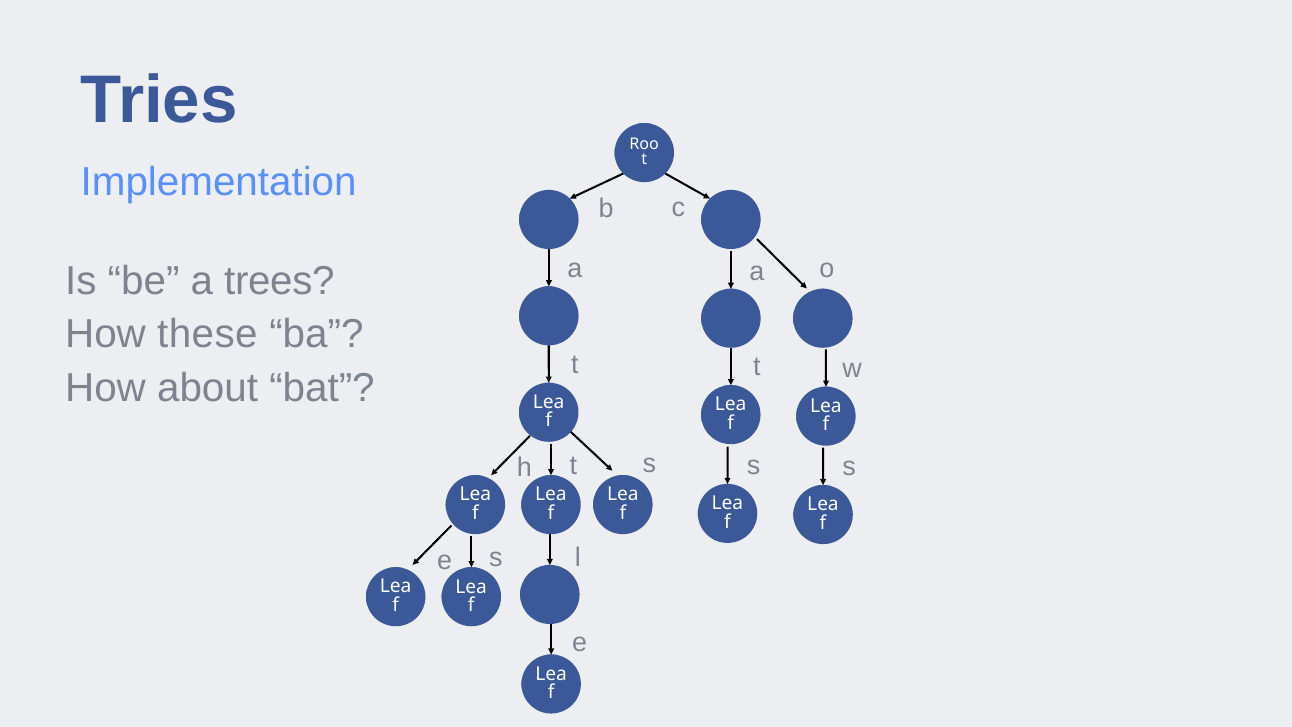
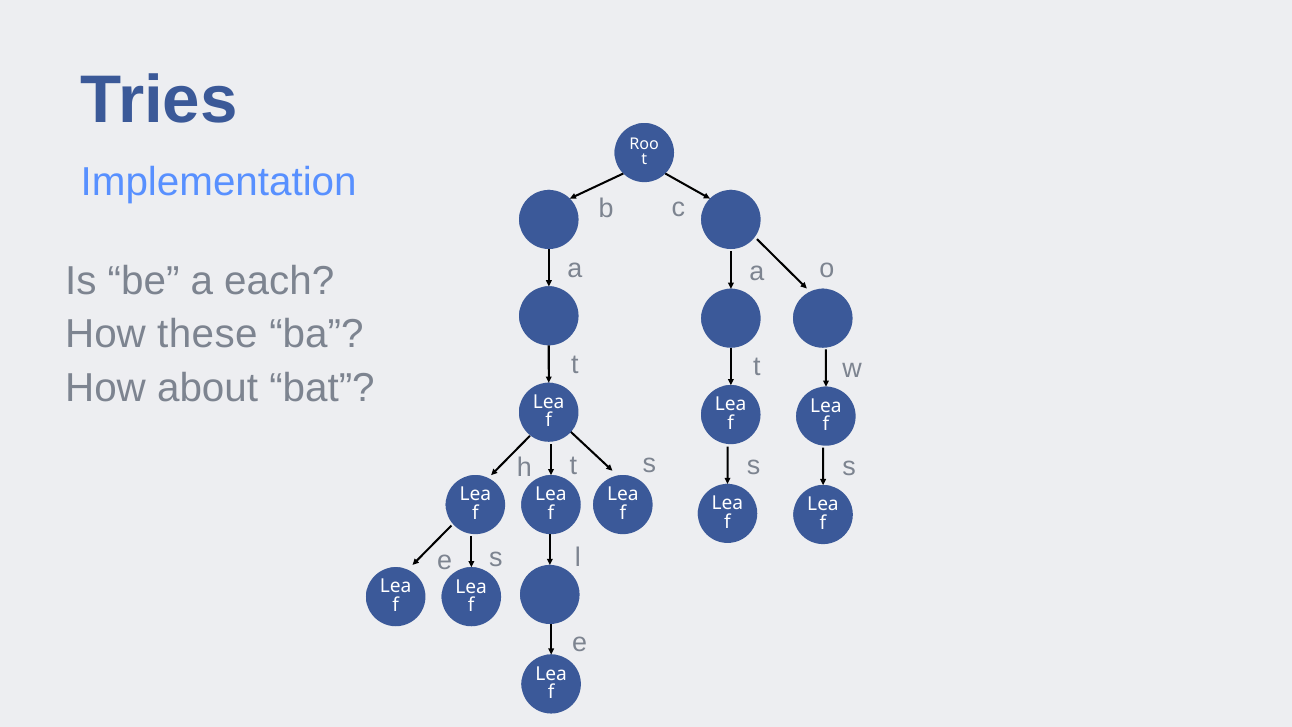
trees: trees -> each
